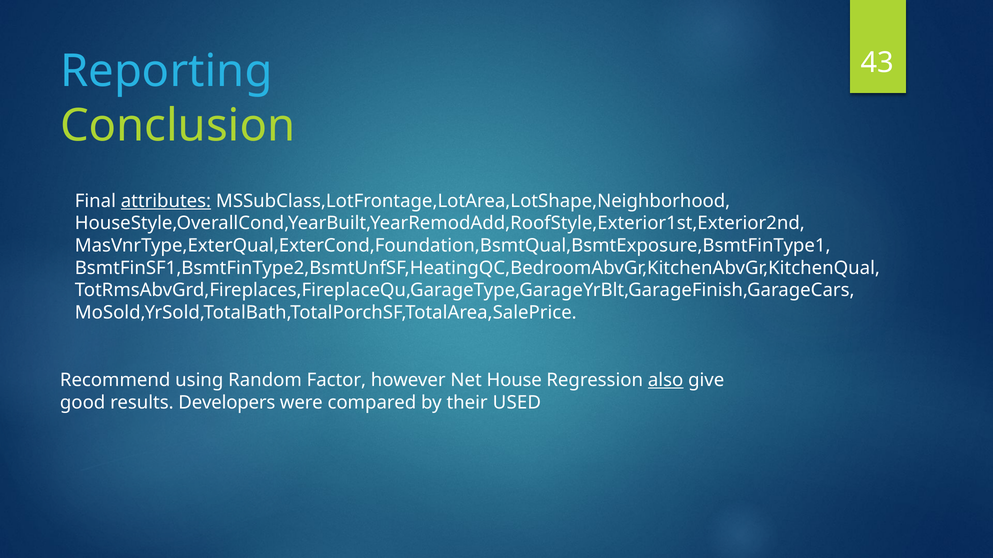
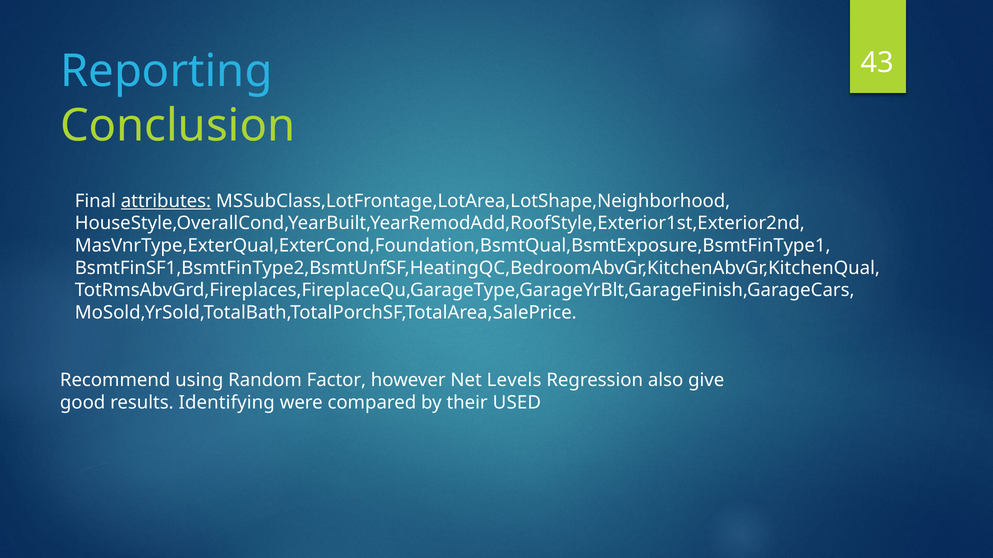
House: House -> Levels
also underline: present -> none
Developers: Developers -> Identifying
